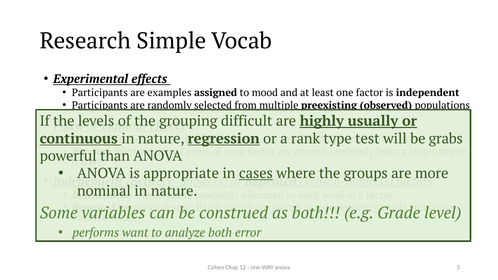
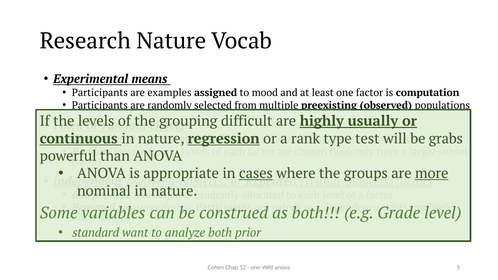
Research Simple: Simple -> Nature
Experimental effects: effects -> means
is independent: independent -> computation
more underline: none -> present
performs: performs -> standard
error: error -> prior
